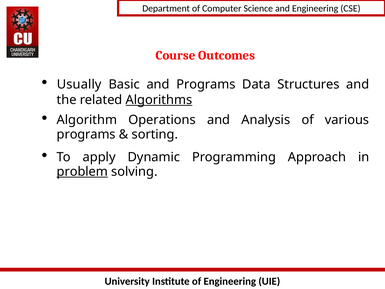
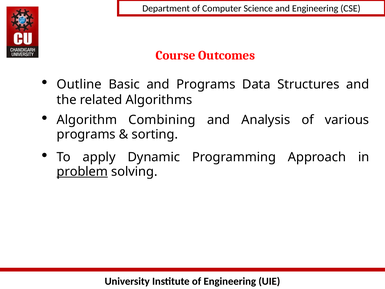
Usually: Usually -> Outline
Algorithms underline: present -> none
Operations: Operations -> Combining
